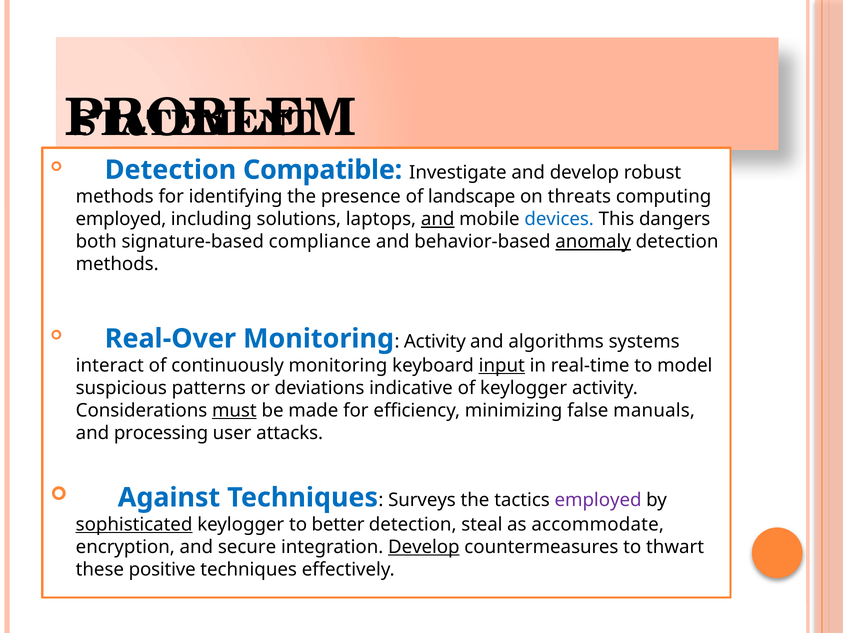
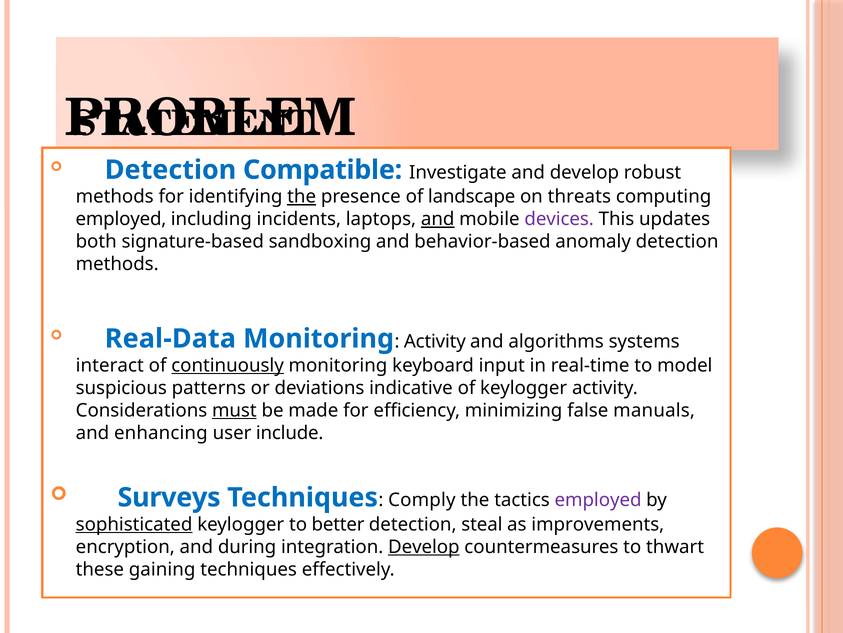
the at (302, 197) underline: none -> present
solutions: solutions -> incidents
devices colour: blue -> purple
dangers: dangers -> updates
compliance: compliance -> sandboxing
anomaly underline: present -> none
Real-Over: Real-Over -> Real-Data
continuously underline: none -> present
input underline: present -> none
processing: processing -> enhancing
attacks: attacks -> include
Against: Against -> Surveys
Surveys: Surveys -> Comply
accommodate: accommodate -> improvements
secure: secure -> during
positive: positive -> gaining
